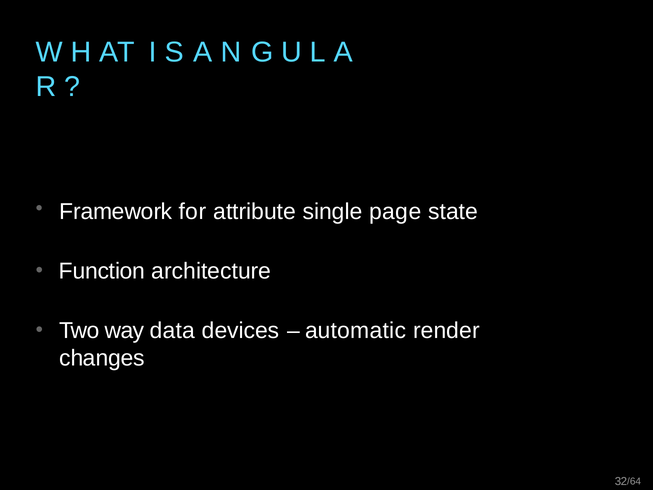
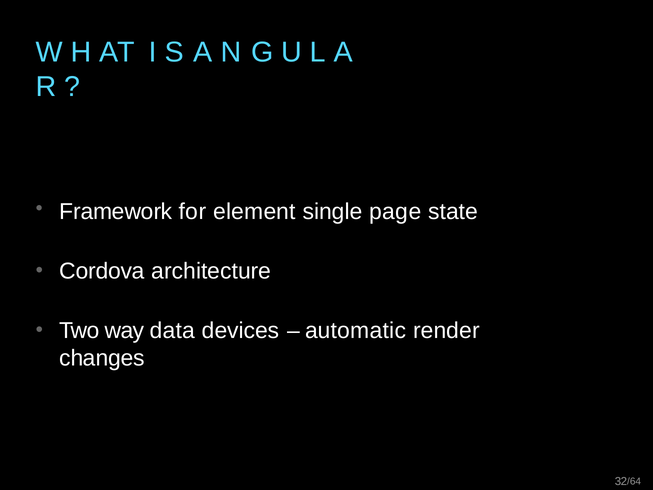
attribute: attribute -> element
Function: Function -> Cordova
